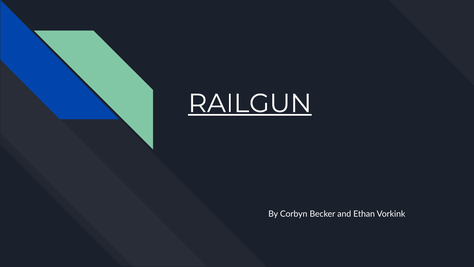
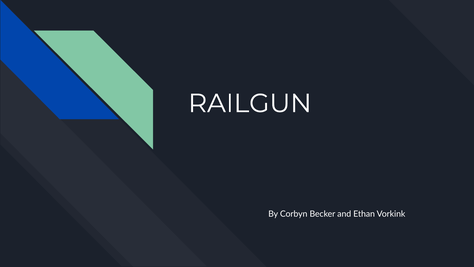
RAILGUN underline: present -> none
